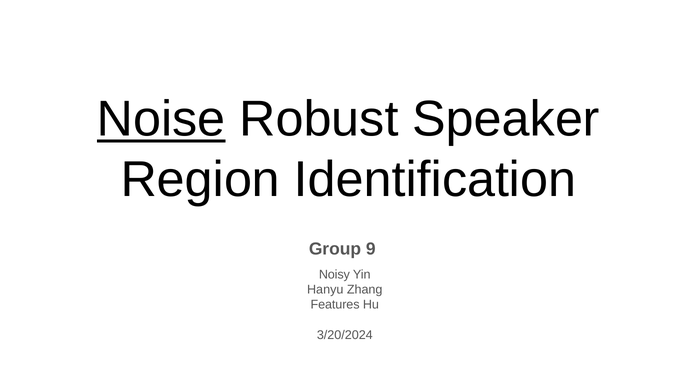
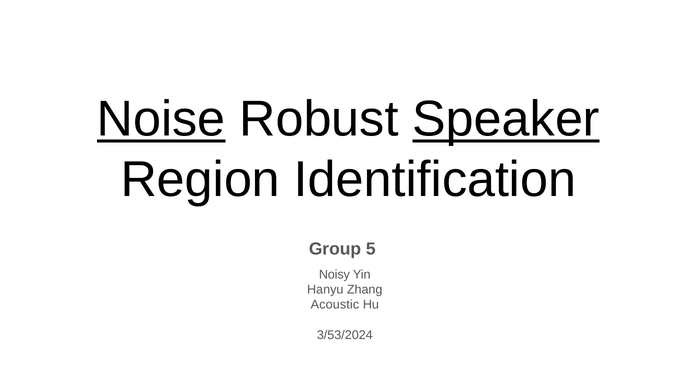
Speaker underline: none -> present
9: 9 -> 5
Features: Features -> Acoustic
3/20/2024: 3/20/2024 -> 3/53/2024
